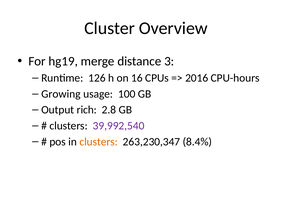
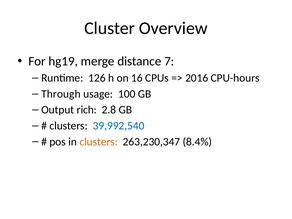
3: 3 -> 7
Growing: Growing -> Through
39,992,540 colour: purple -> blue
